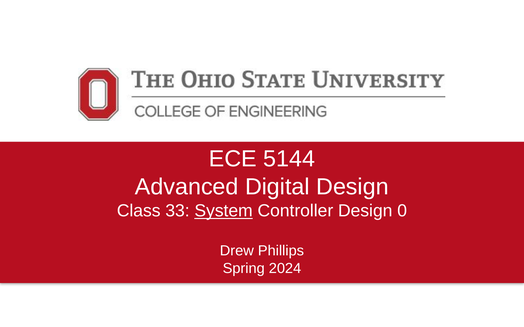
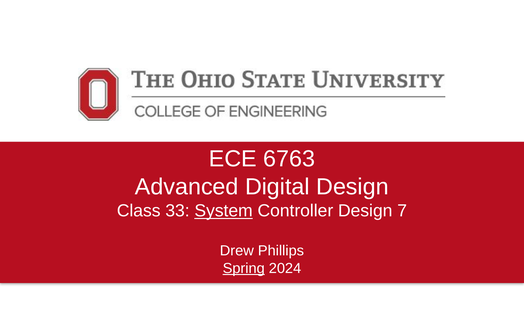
5144: 5144 -> 6763
0: 0 -> 7
Spring underline: none -> present
